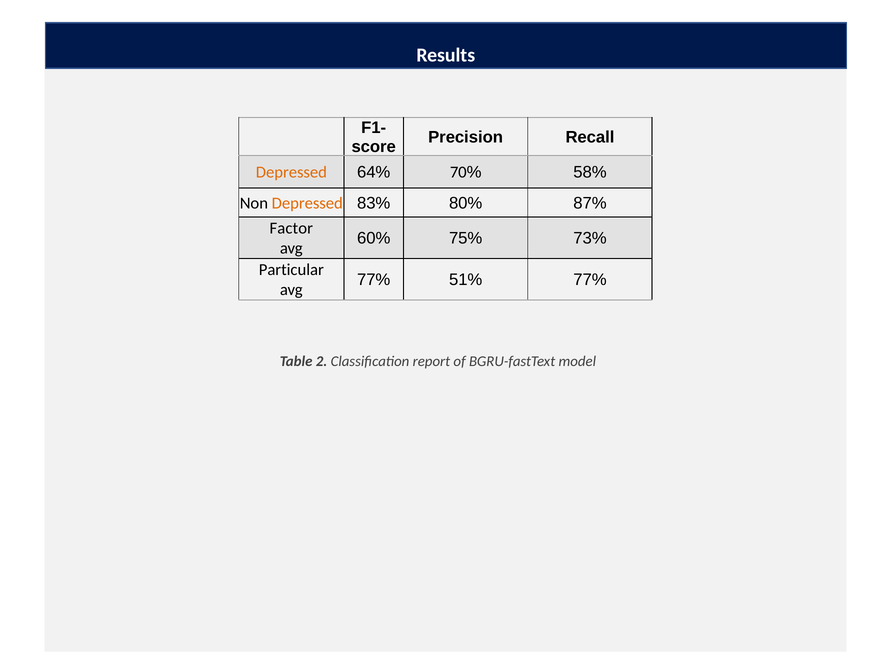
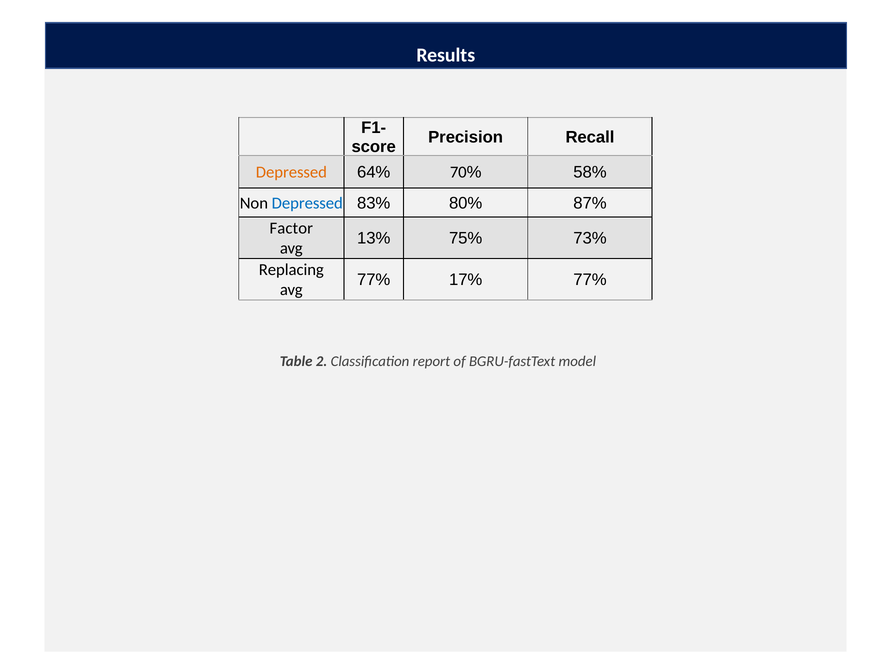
Depressed at (307, 203) colour: orange -> blue
60%: 60% -> 13%
Particular: Particular -> Replacing
51%: 51% -> 17%
